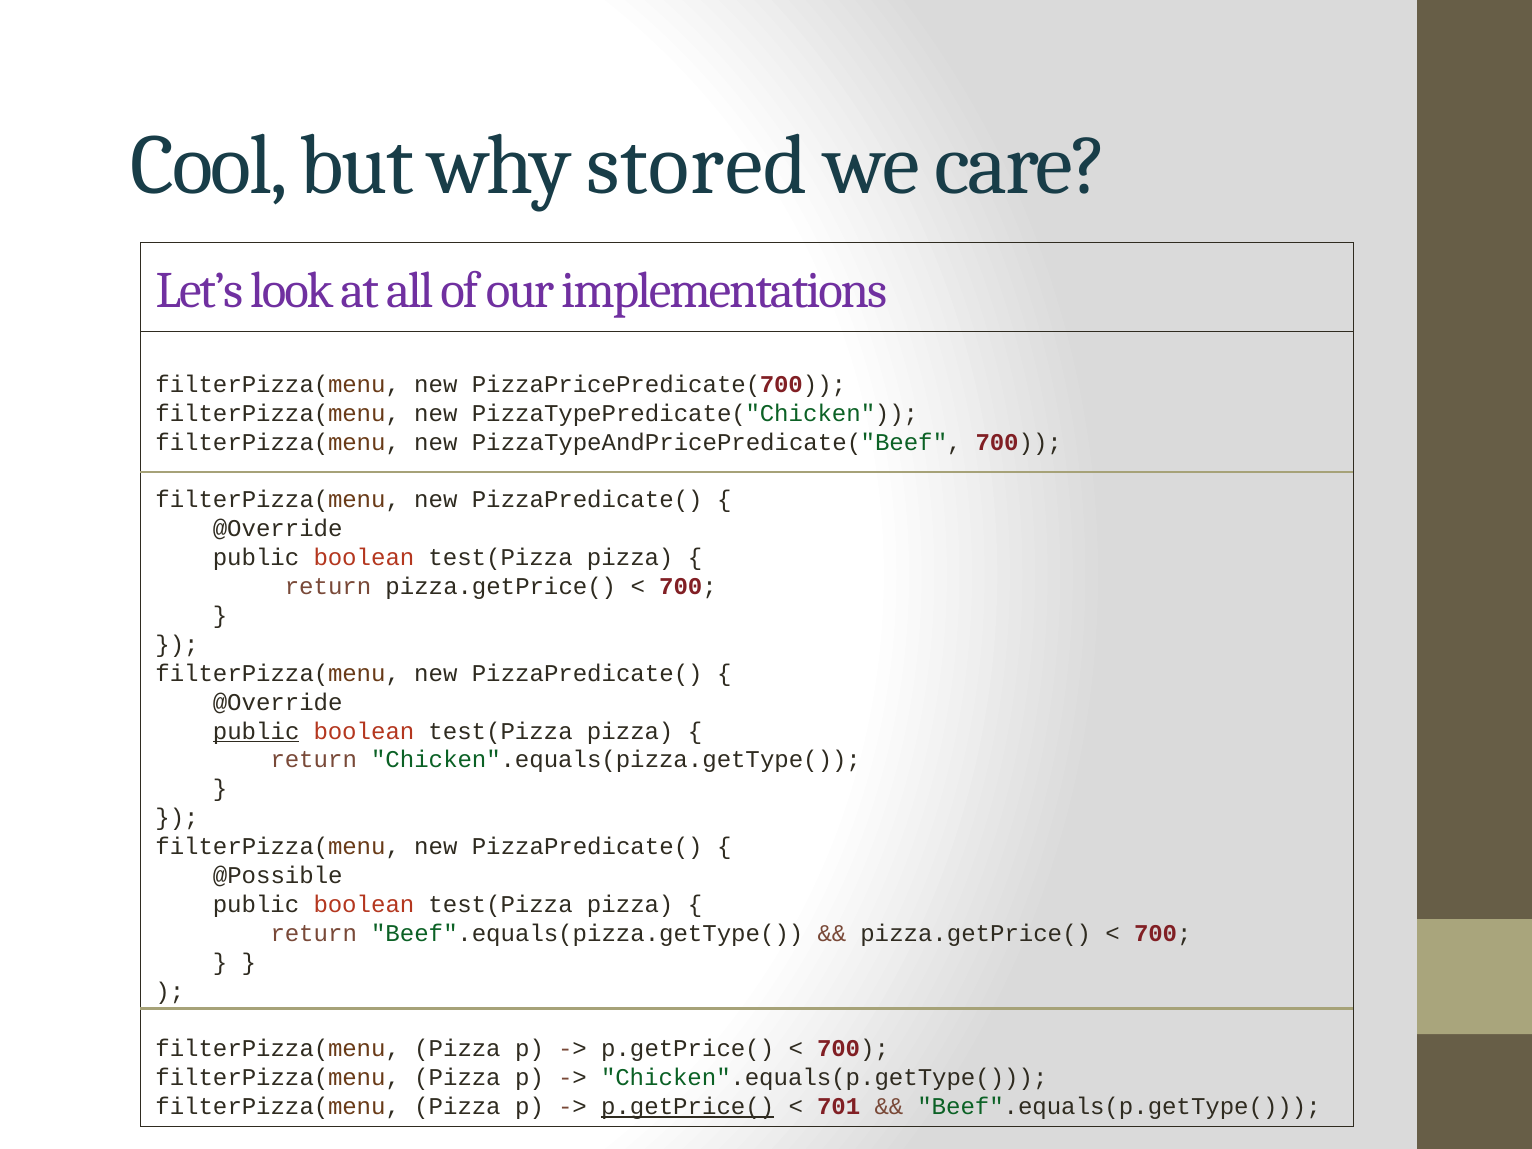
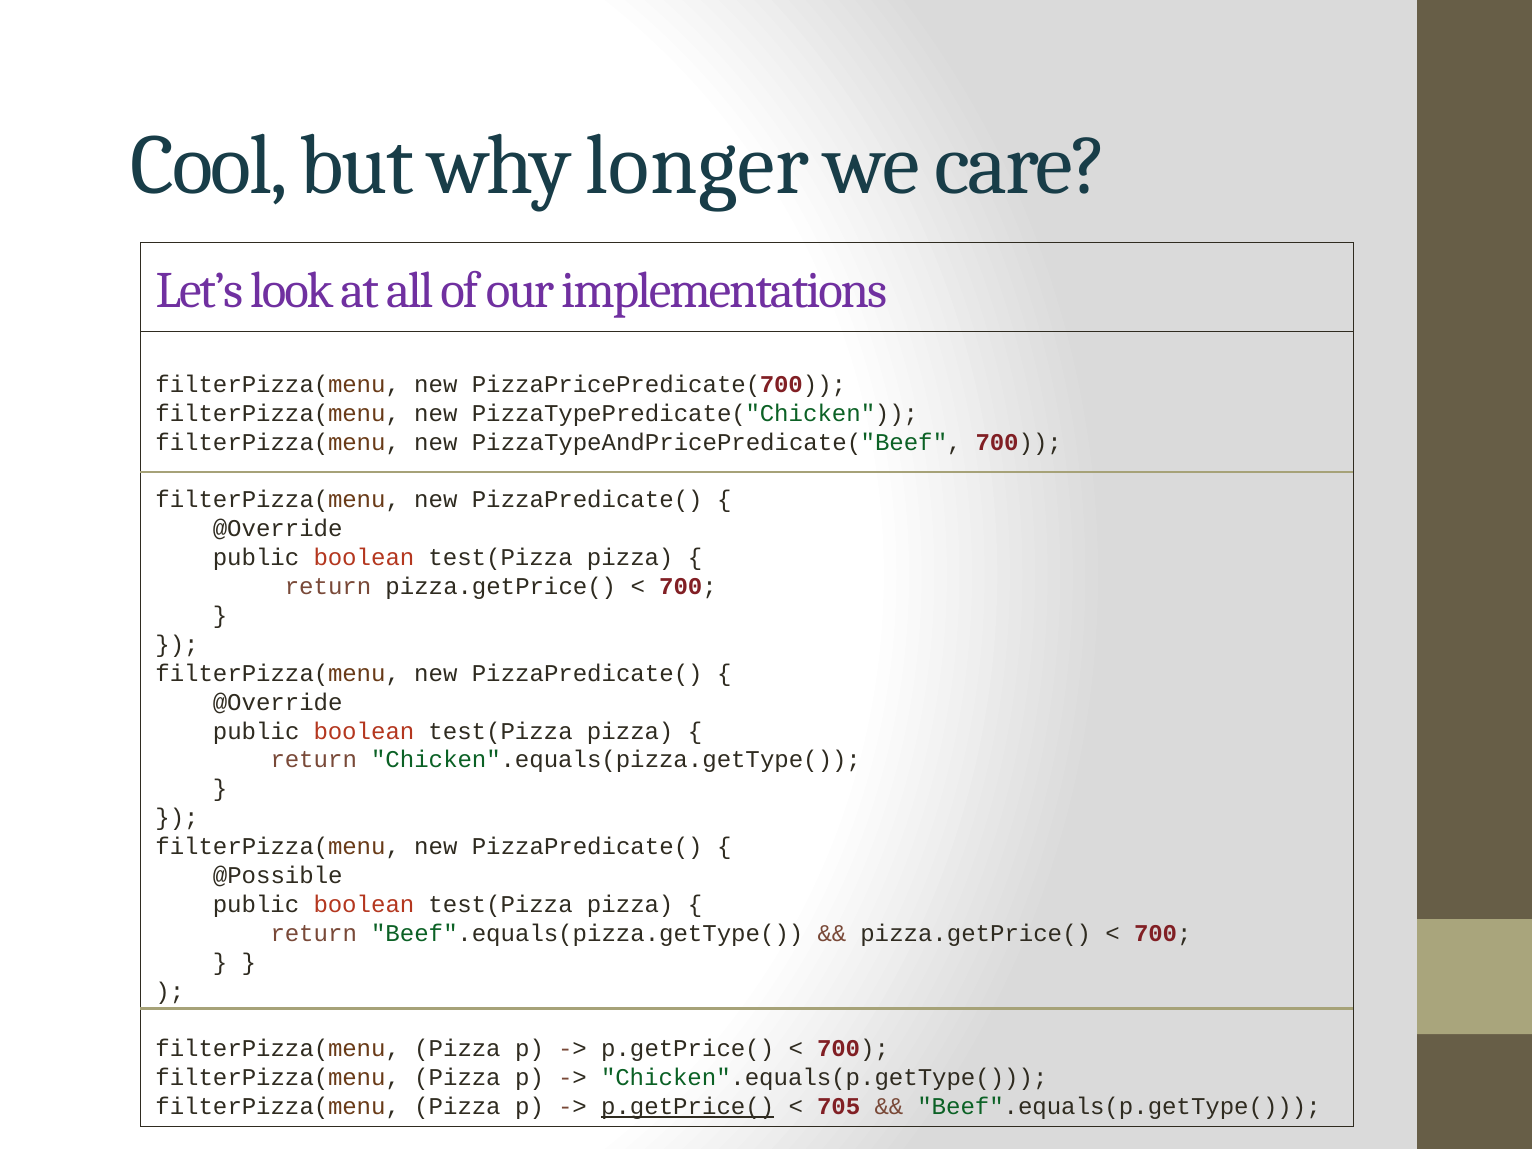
stored: stored -> longer
public at (256, 731) underline: present -> none
701: 701 -> 705
